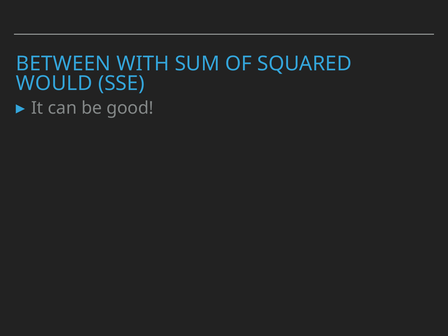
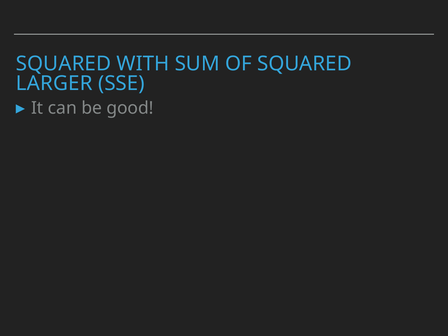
BETWEEN at (63, 64): BETWEEN -> SQUARED
WOULD: WOULD -> LARGER
